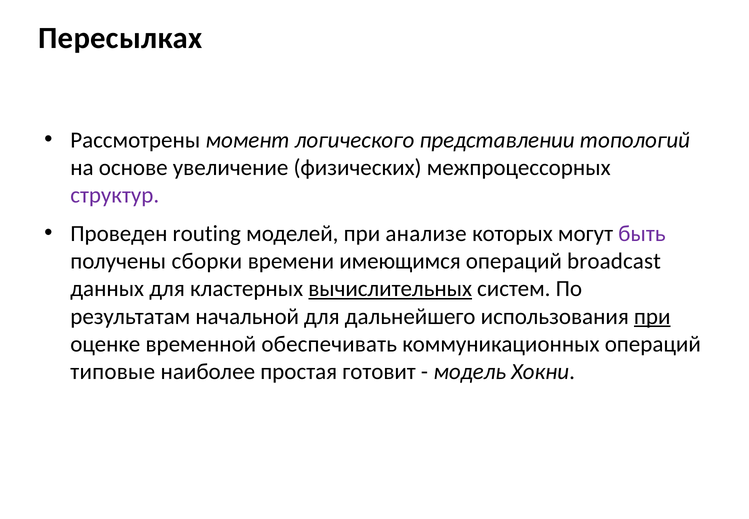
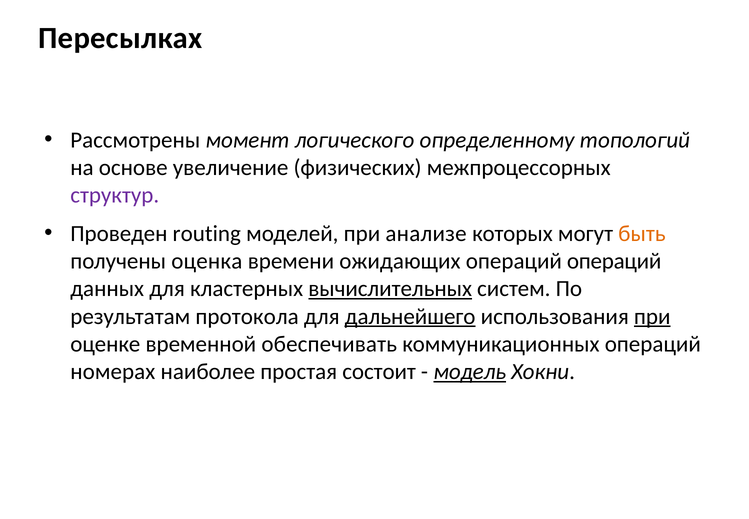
представлении: представлении -> определенному
быть colour: purple -> orange
сборки: сборки -> оценка
имеющимся: имеющимся -> ожидающих
операций broadcast: broadcast -> операций
начальной: начальной -> протокола
дальнейшего underline: none -> present
типовые: типовые -> номерах
готовит: готовит -> состоит
модель underline: none -> present
